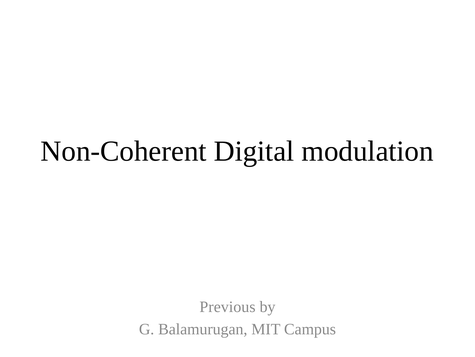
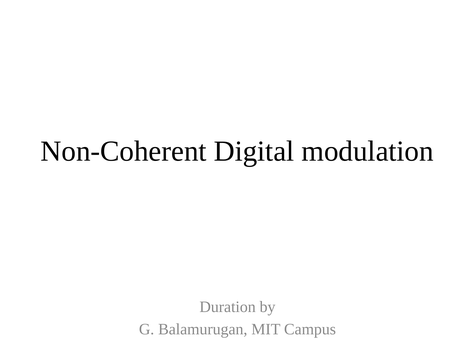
Previous: Previous -> Duration
